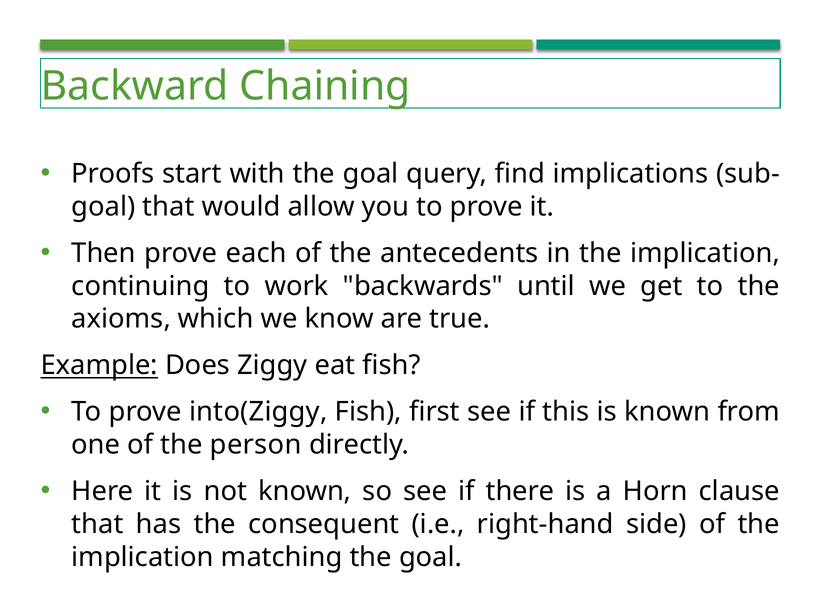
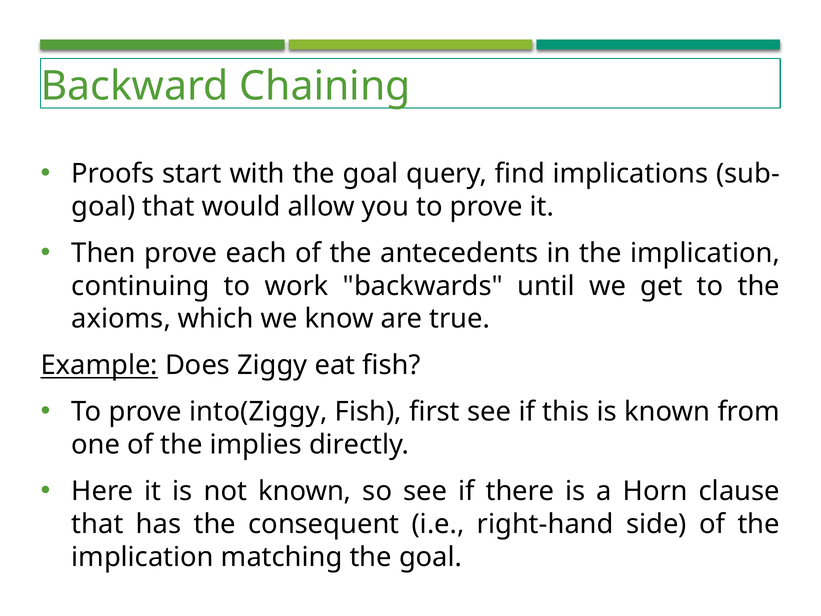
person: person -> implies
